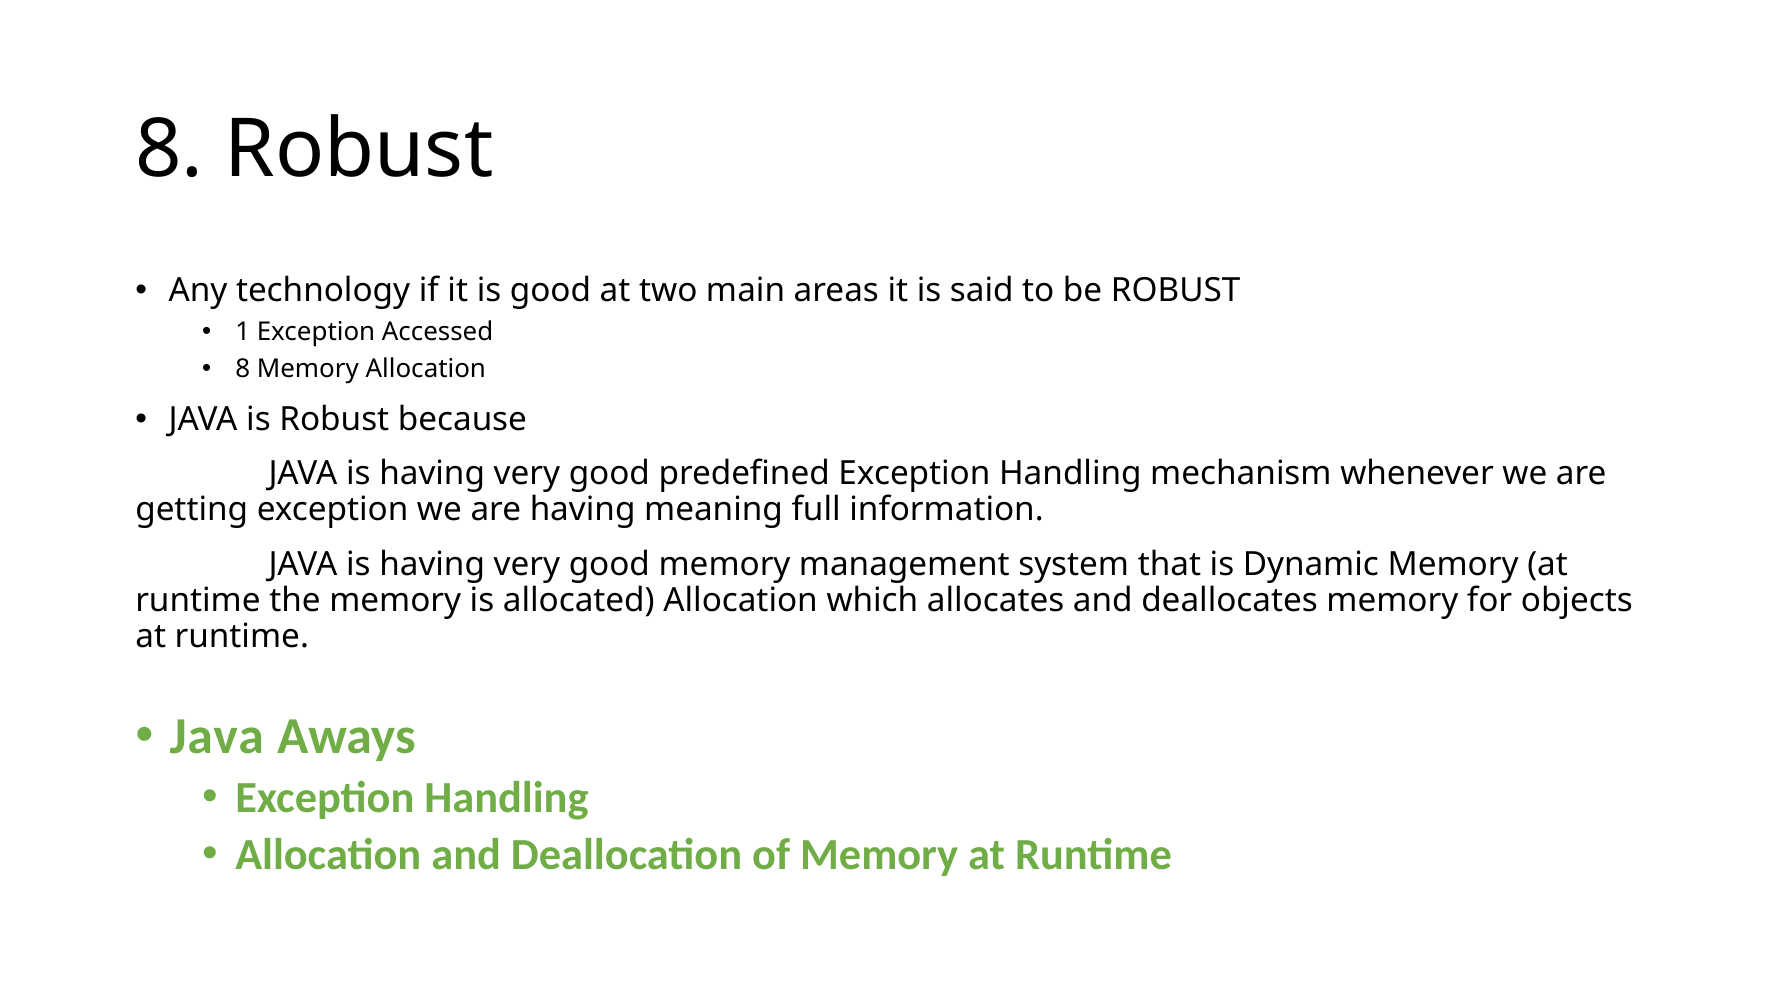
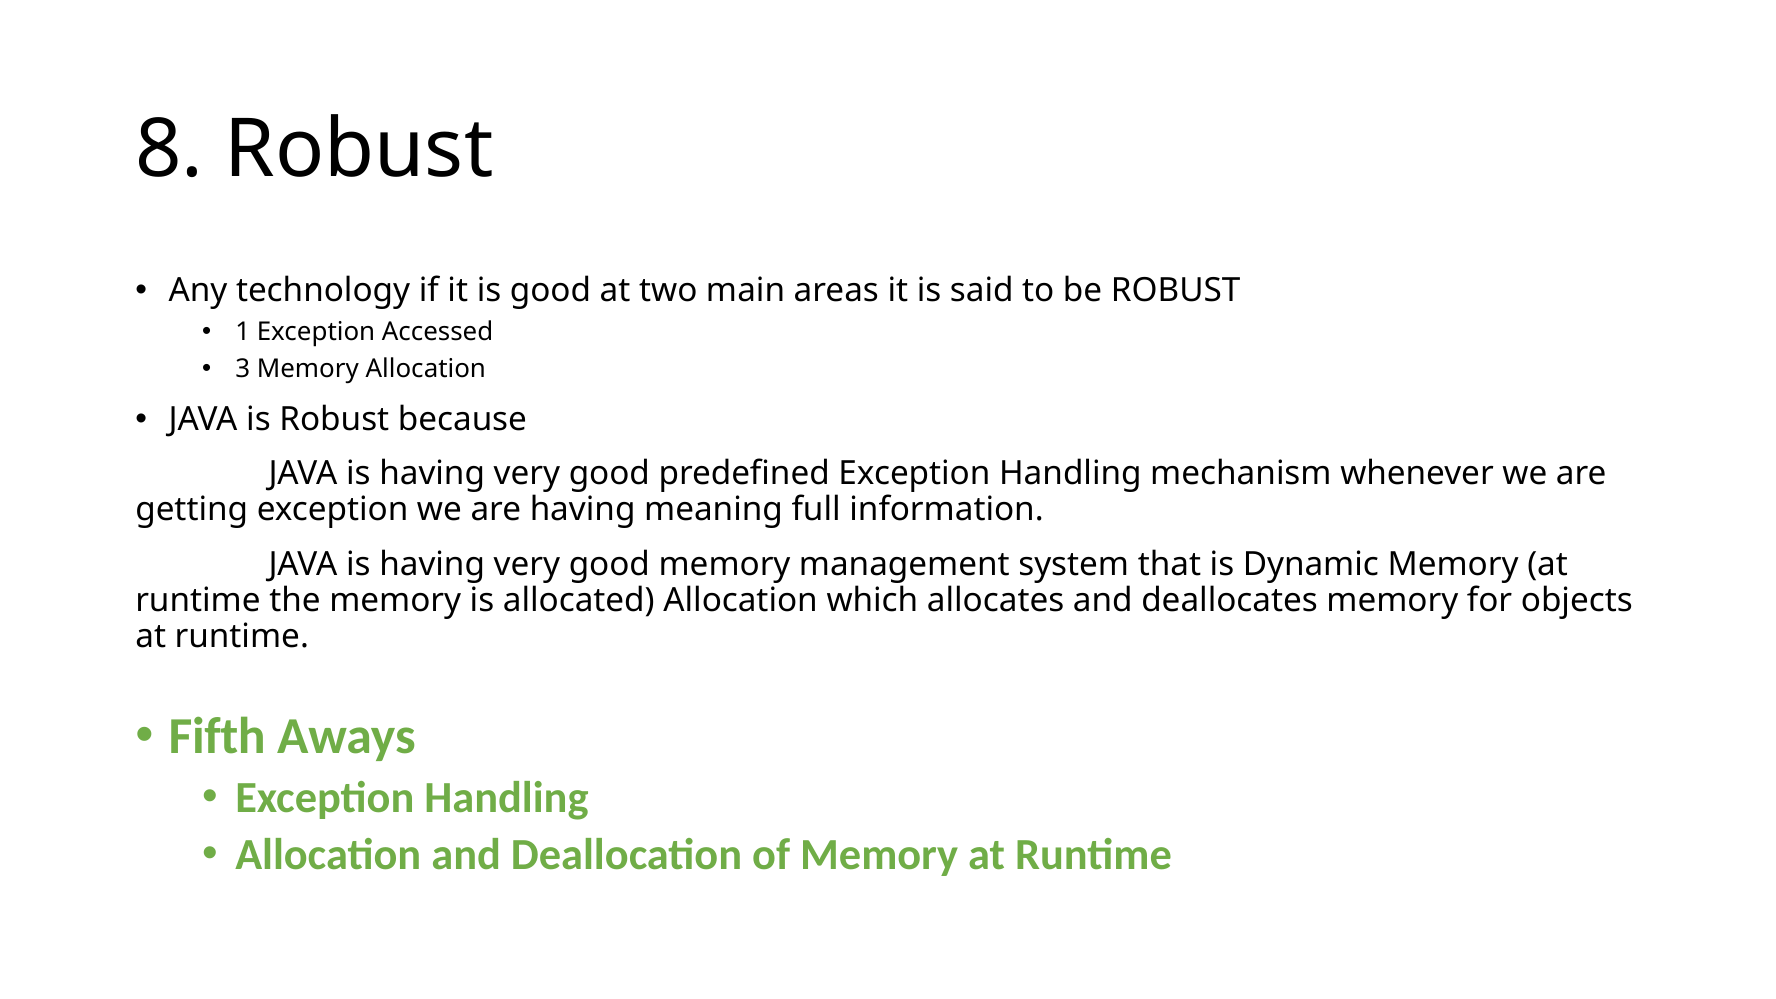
8 at (243, 369): 8 -> 3
Java at (217, 737): Java -> Fifth
